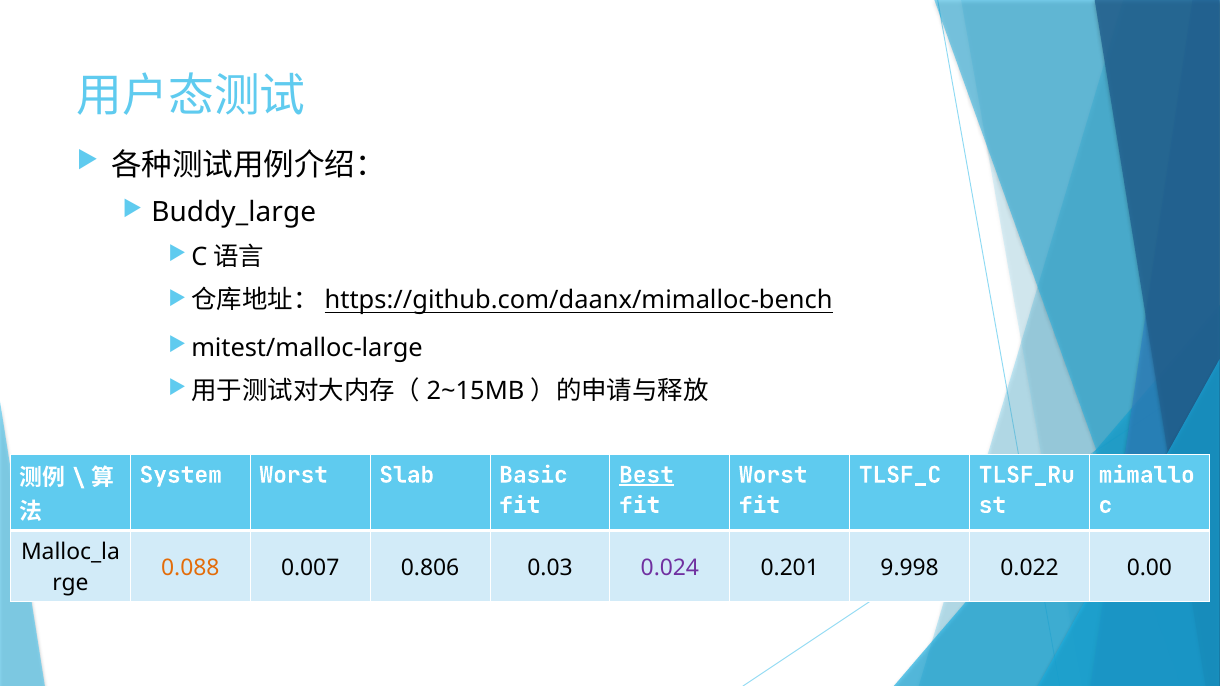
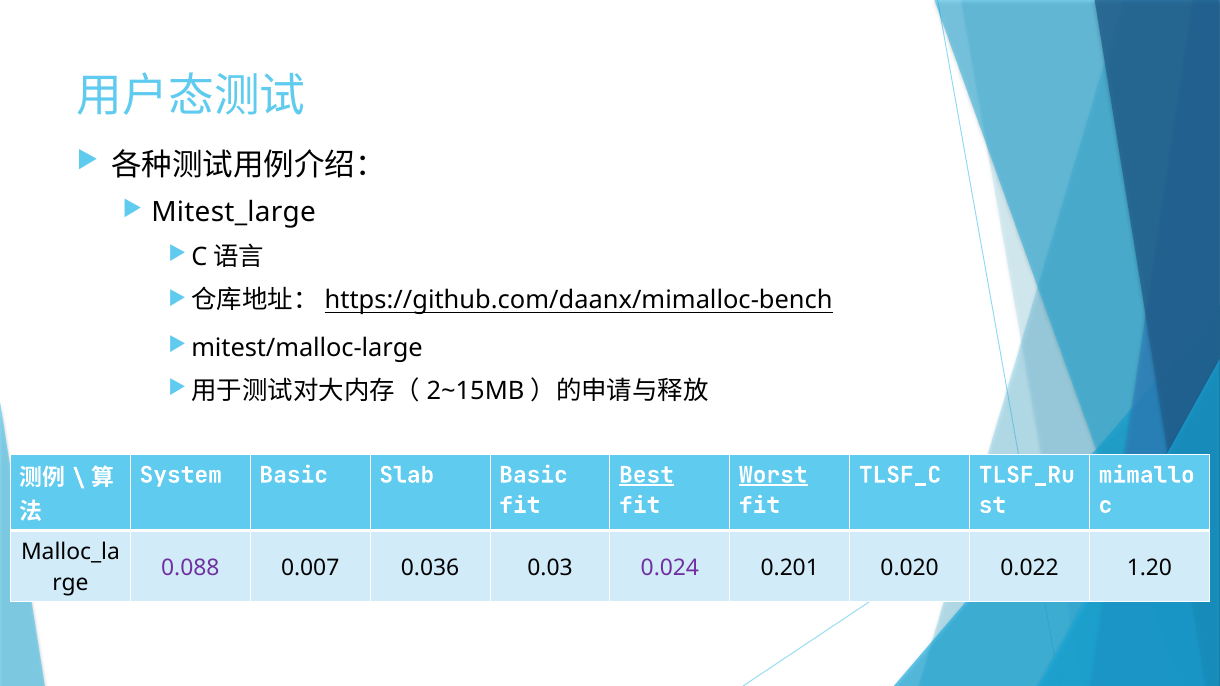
Buddy_large: Buddy_large -> Mitest_large
System Worst: Worst -> Basic
Worst at (773, 475) underline: none -> present
0.088 colour: orange -> purple
0.806: 0.806 -> 0.036
9.998: 9.998 -> 0.020
0.00: 0.00 -> 1.20
